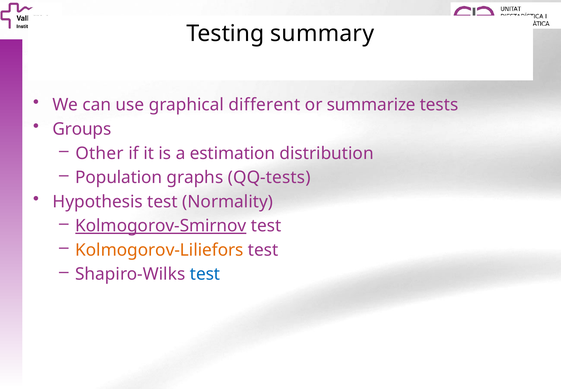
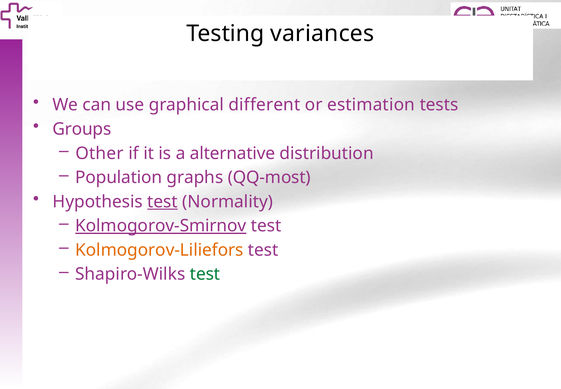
summary: summary -> variances
summarize: summarize -> estimation
estimation: estimation -> alternative
QQ-tests: QQ-tests -> QQ-most
test at (163, 201) underline: none -> present
test at (205, 274) colour: blue -> green
